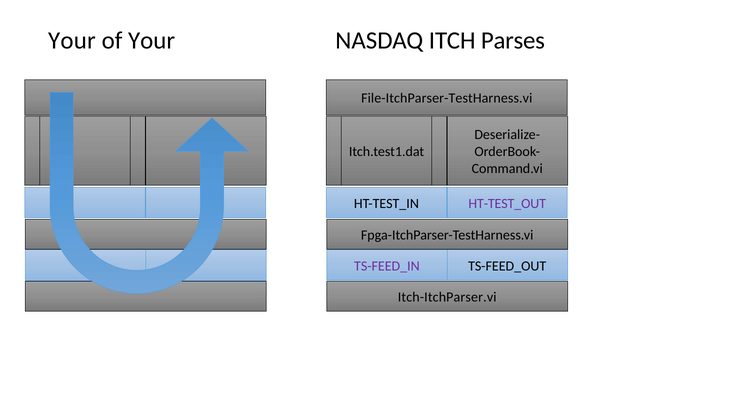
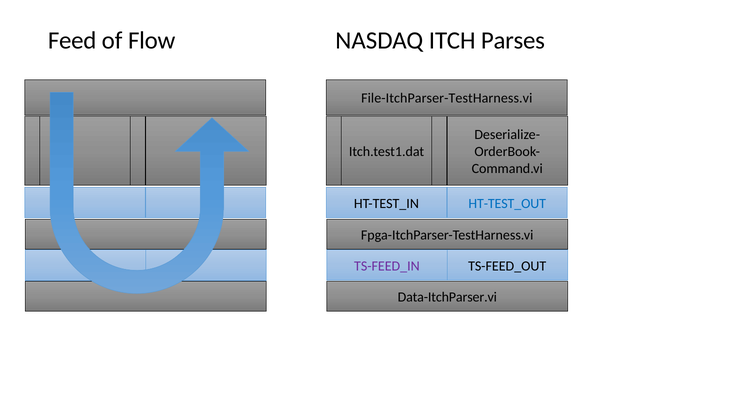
Your at (72, 41): Your -> Feed
of Your: Your -> Flow
HT-TEST_OUT colour: purple -> blue
Itch-ItchParser.vi: Itch-ItchParser.vi -> Data-ItchParser.vi
